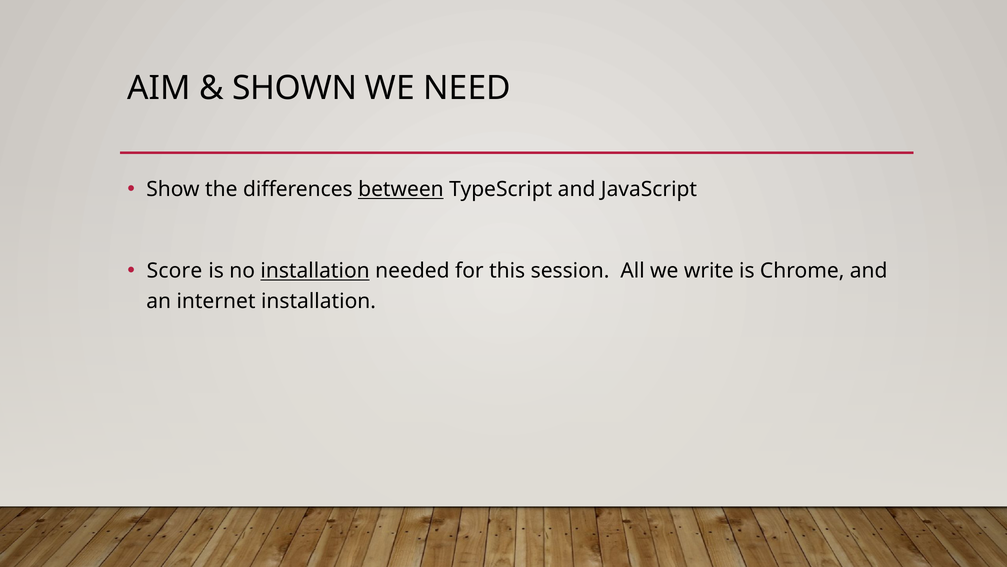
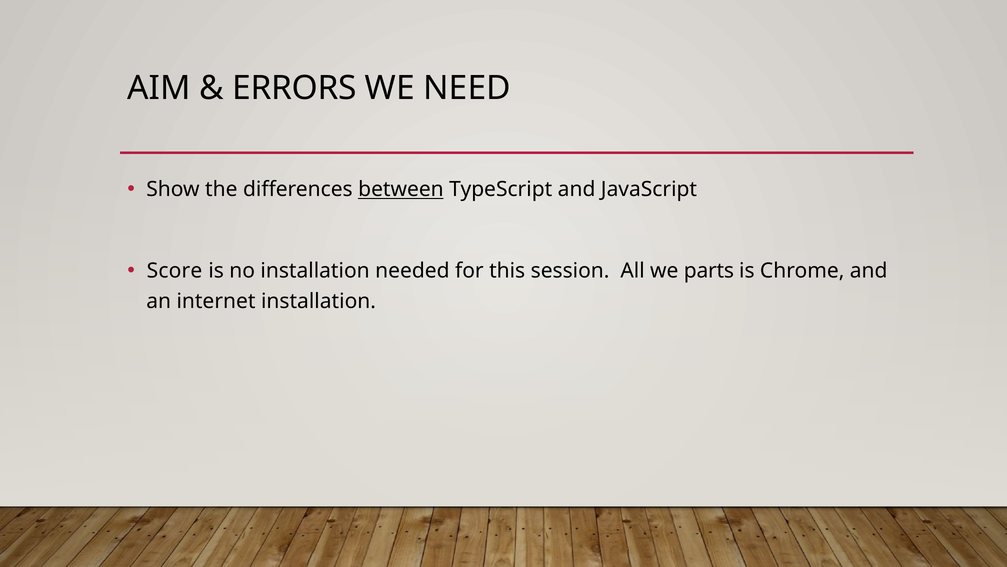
SHOWN: SHOWN -> ERRORS
installation at (315, 271) underline: present -> none
write: write -> parts
